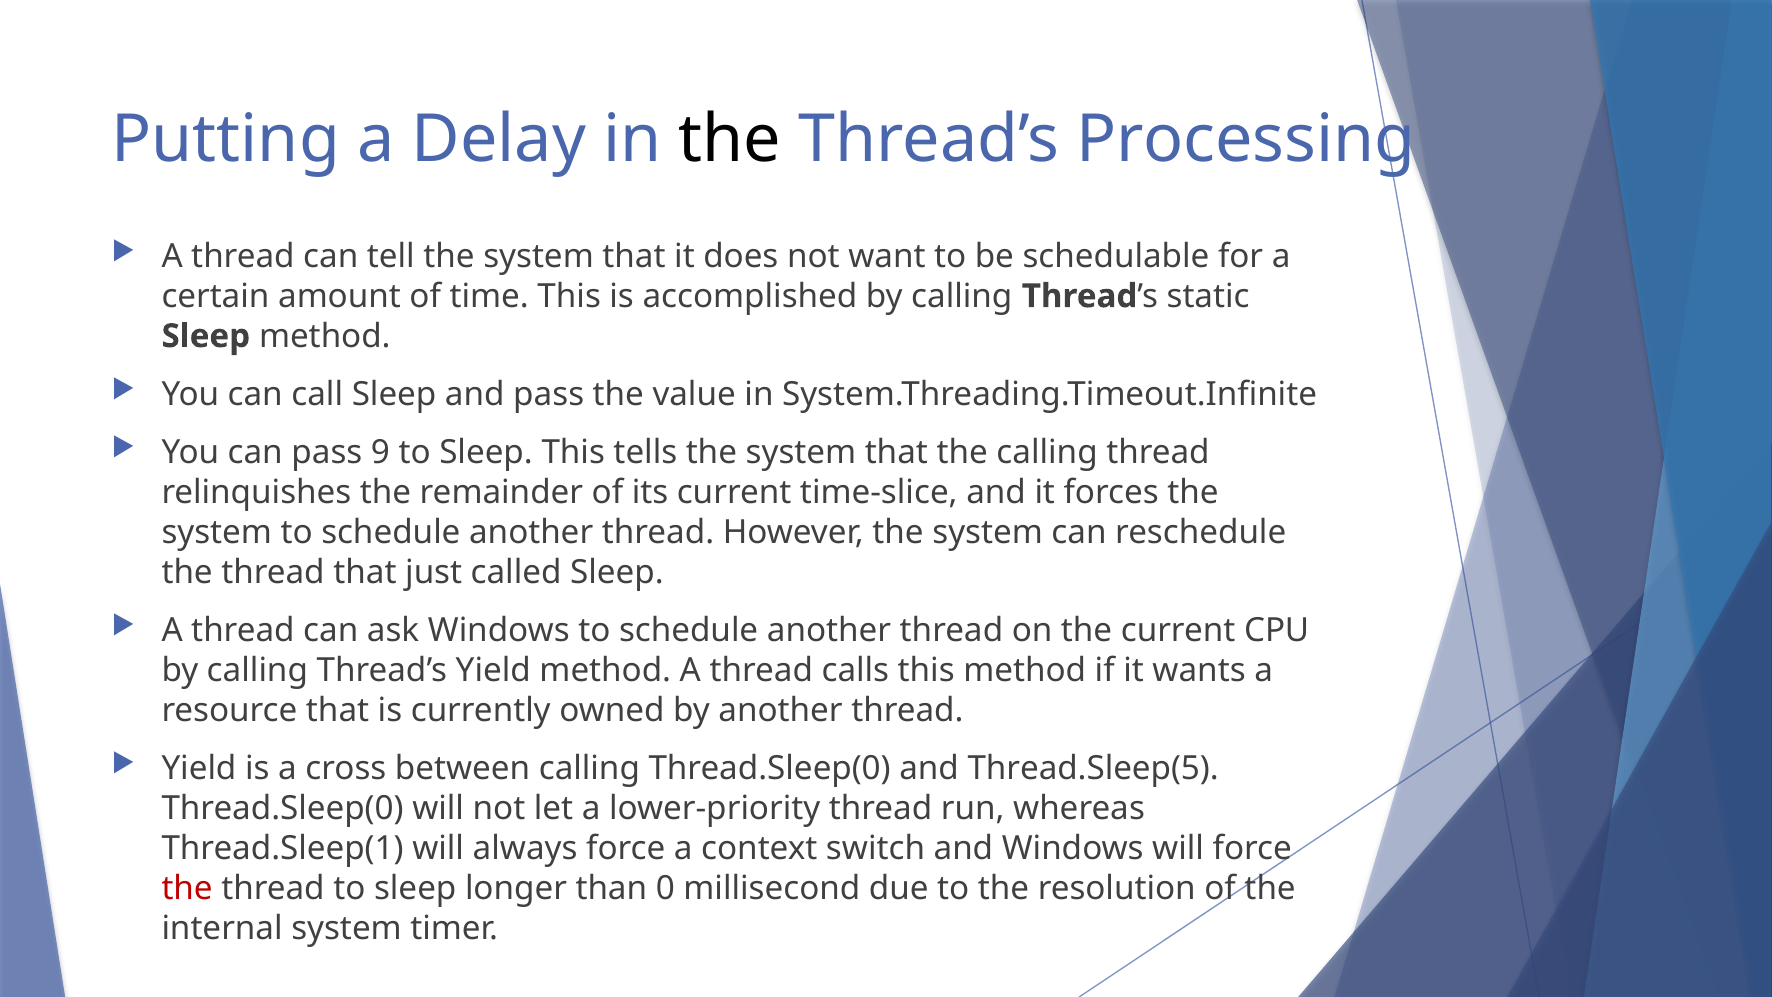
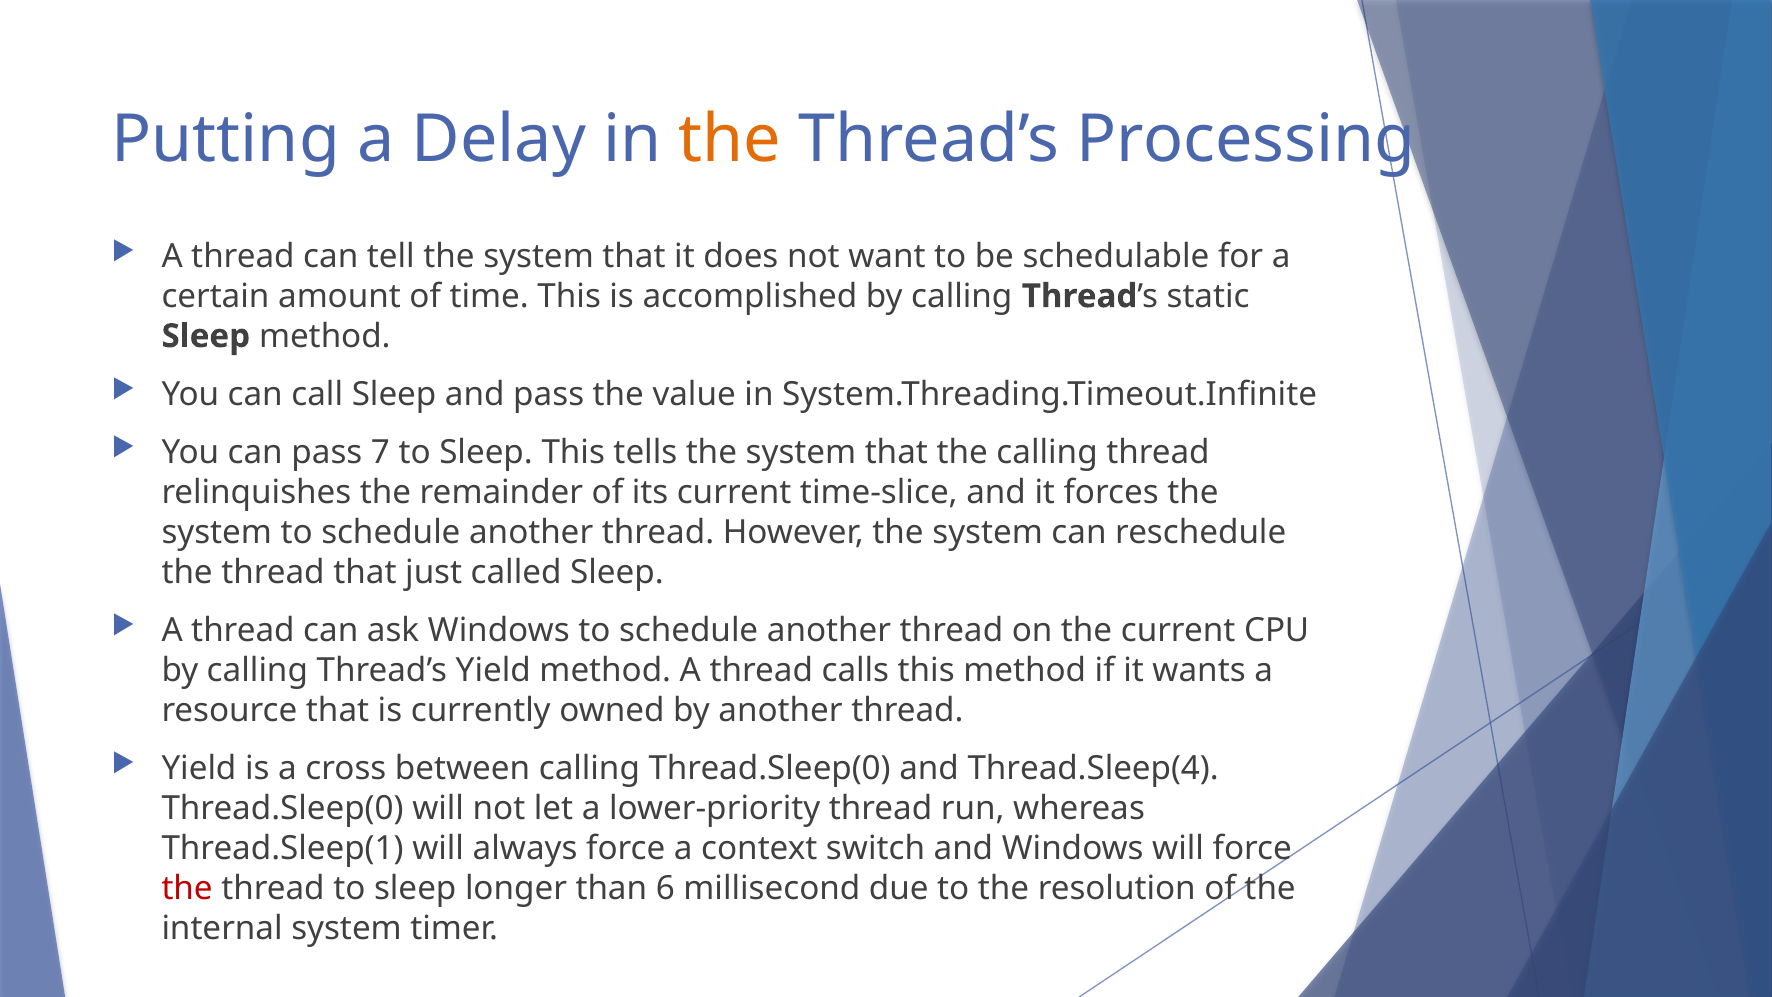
the at (730, 140) colour: black -> orange
9: 9 -> 7
Thread.Sleep(5: Thread.Sleep(5 -> Thread.Sleep(4
0: 0 -> 6
